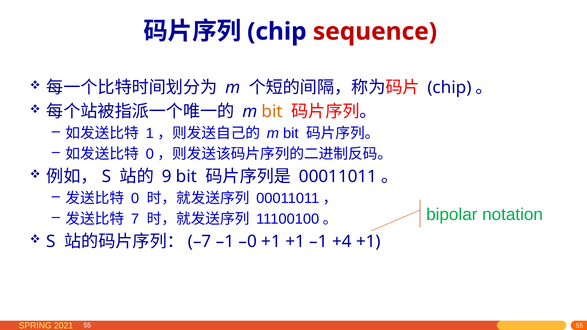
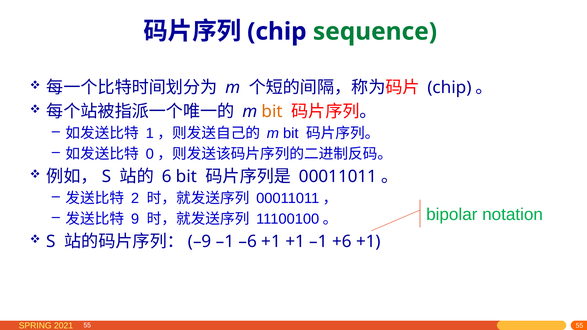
sequence colour: red -> green
9: 9 -> 6
0: 0 -> 2
7: 7 -> 9
–7: –7 -> –9
–0: –0 -> –6
+4: +4 -> +6
